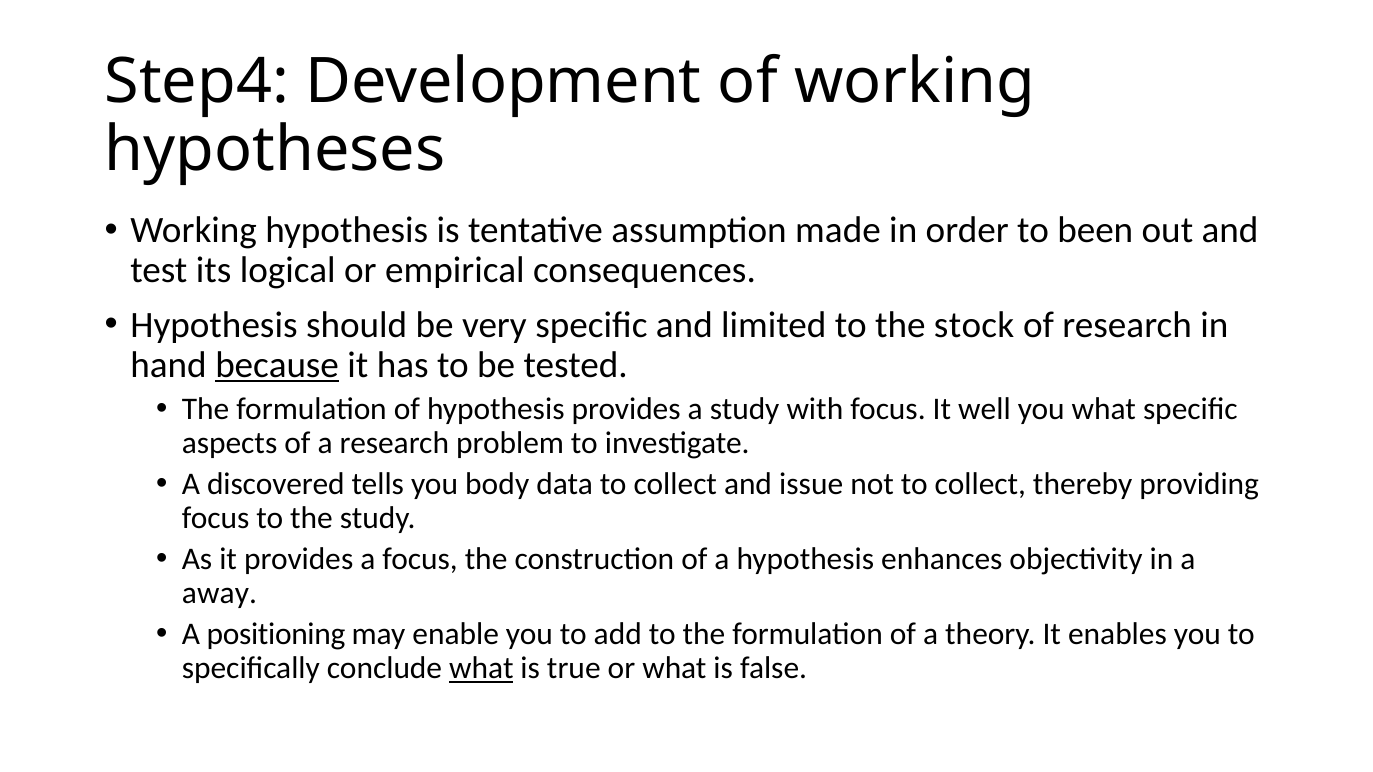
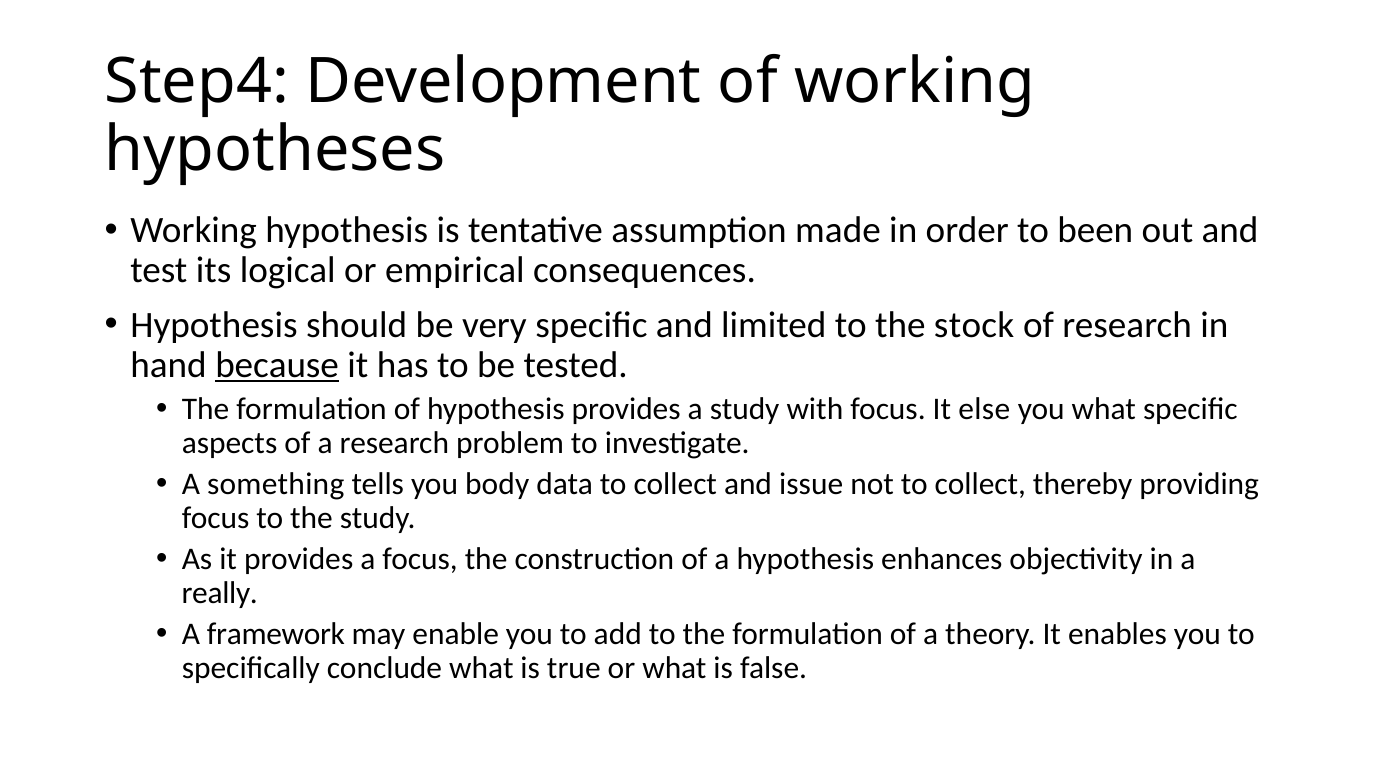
well: well -> else
discovered: discovered -> something
away: away -> really
positioning: positioning -> framework
what at (481, 669) underline: present -> none
